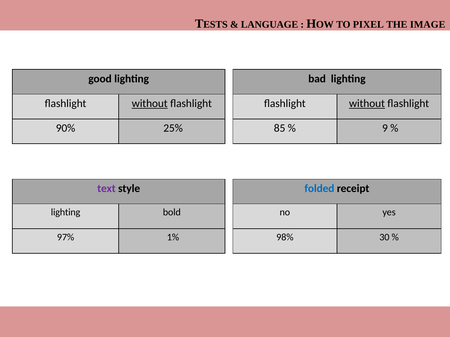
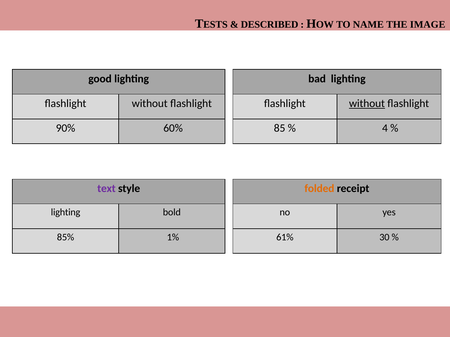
LANGUAGE: LANGUAGE -> DESCRIBED
PIXEL: PIXEL -> NAME
without at (150, 104) underline: present -> none
25%: 25% -> 60%
9: 9 -> 4
folded colour: blue -> orange
97%: 97% -> 85%
98%: 98% -> 61%
